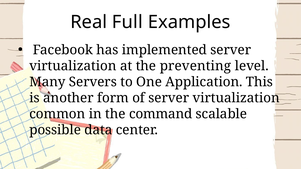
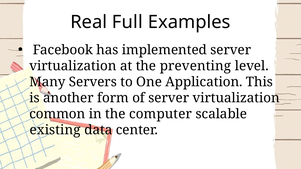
command: command -> computer
possible: possible -> existing
